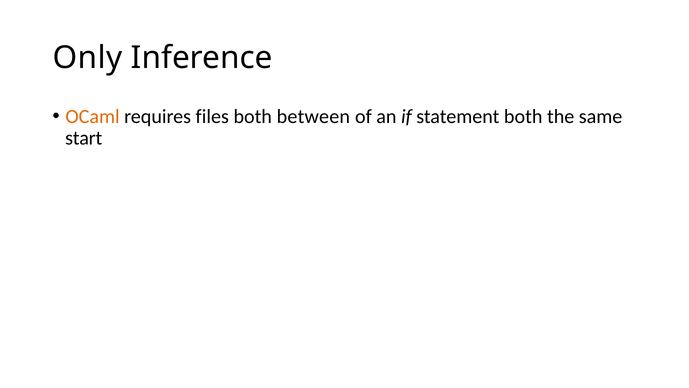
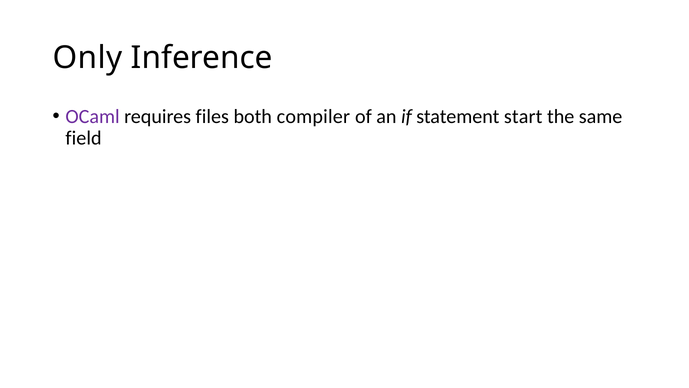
OCaml colour: orange -> purple
between: between -> compiler
statement both: both -> start
start: start -> field
